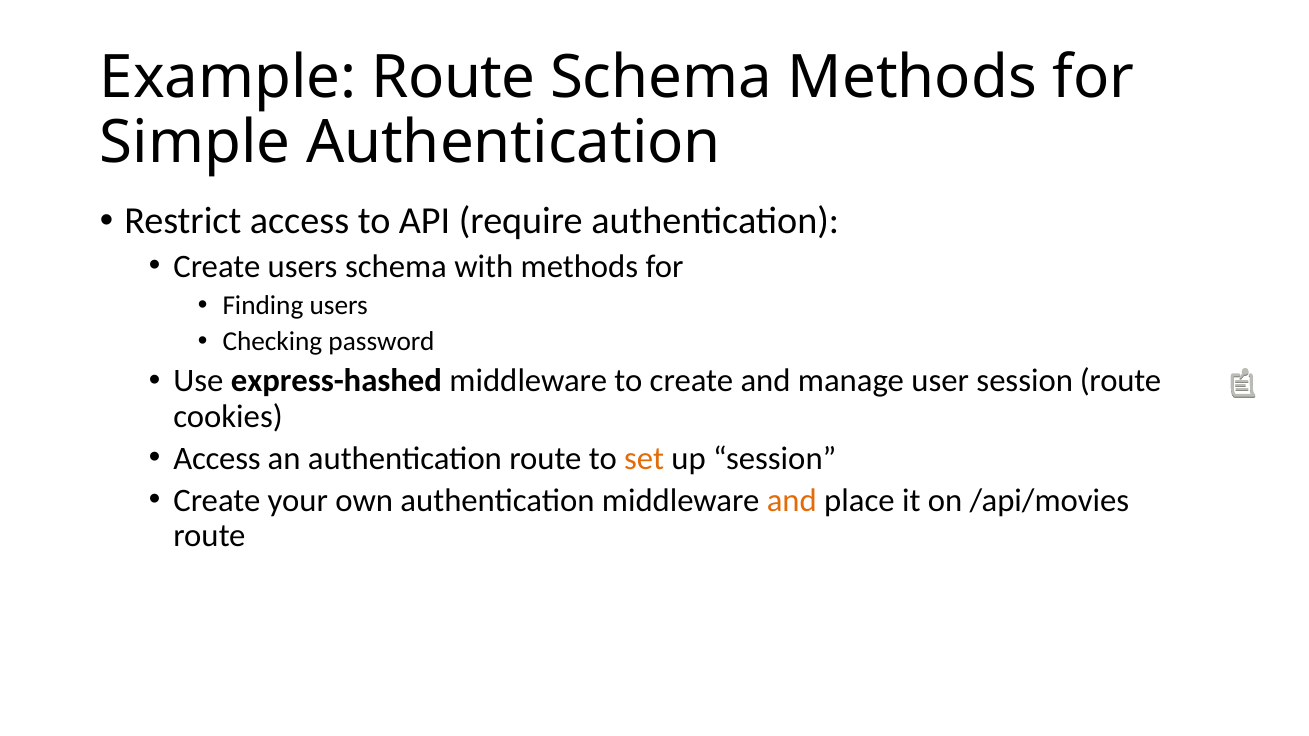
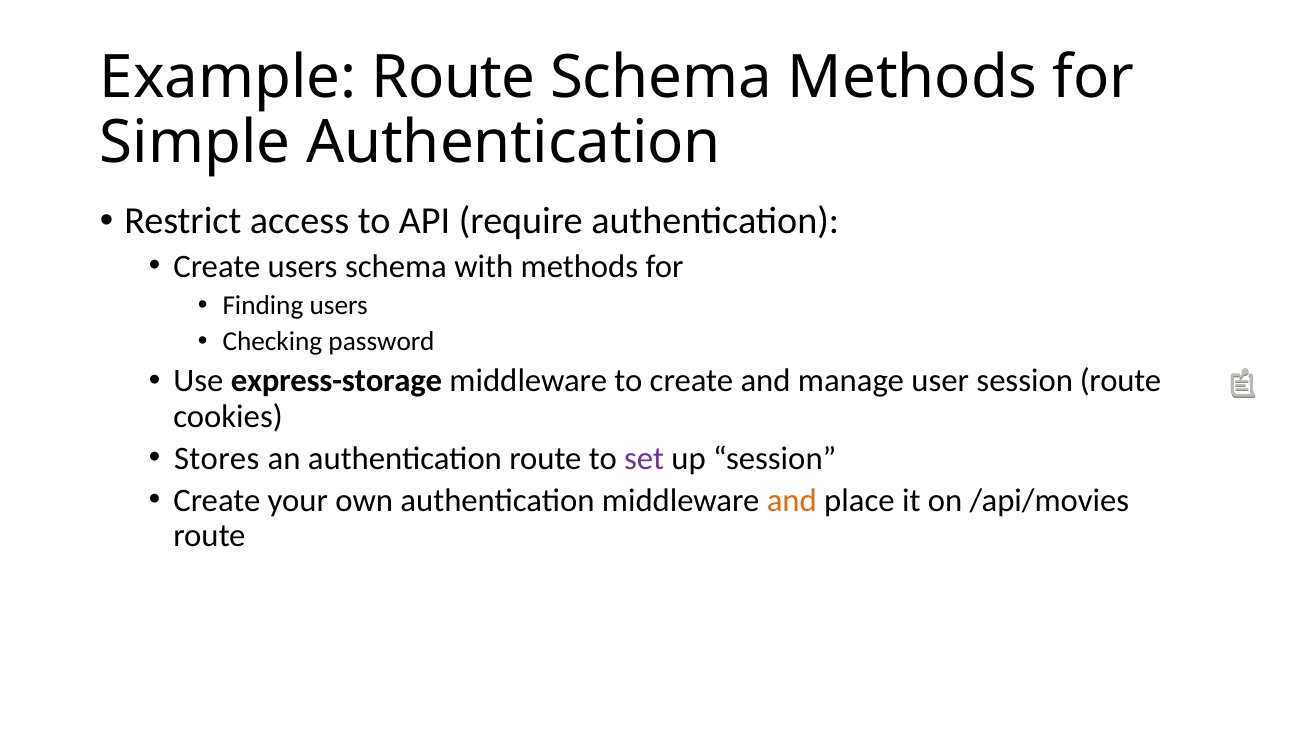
express-hashed: express-hashed -> express-storage
Access at (217, 459): Access -> Stores
set colour: orange -> purple
